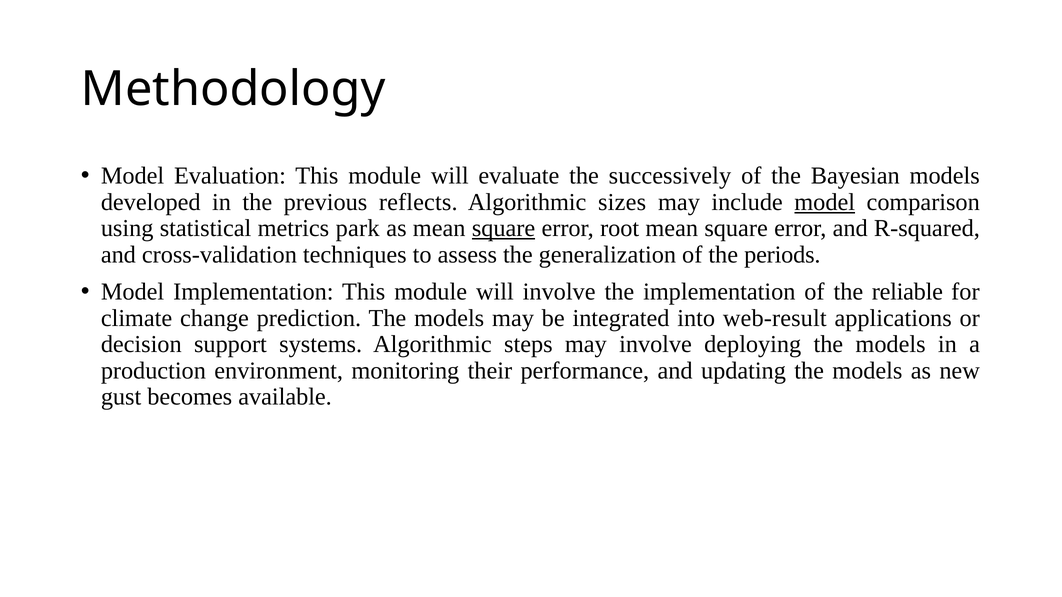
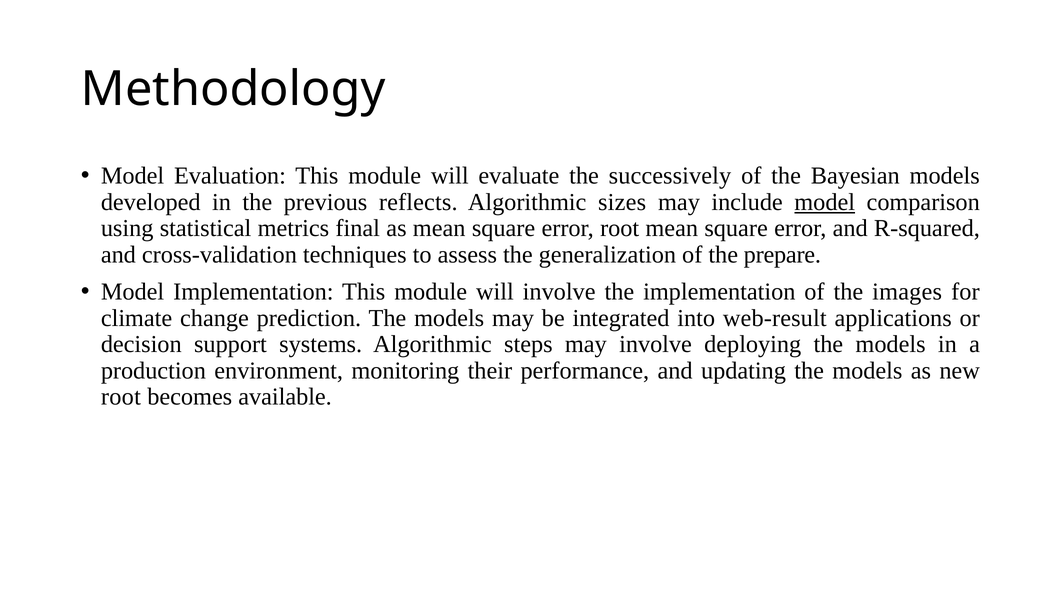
park: park -> final
square at (504, 228) underline: present -> none
periods: periods -> prepare
reliable: reliable -> images
gust at (121, 397): gust -> root
